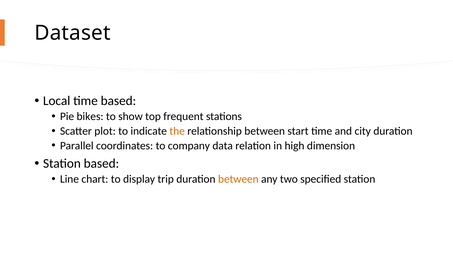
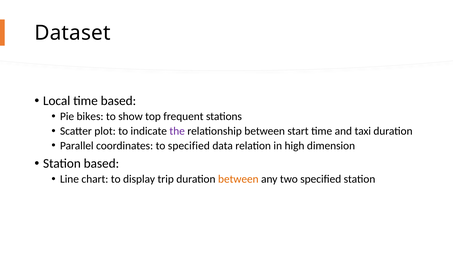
the colour: orange -> purple
city: city -> taxi
to company: company -> specified
